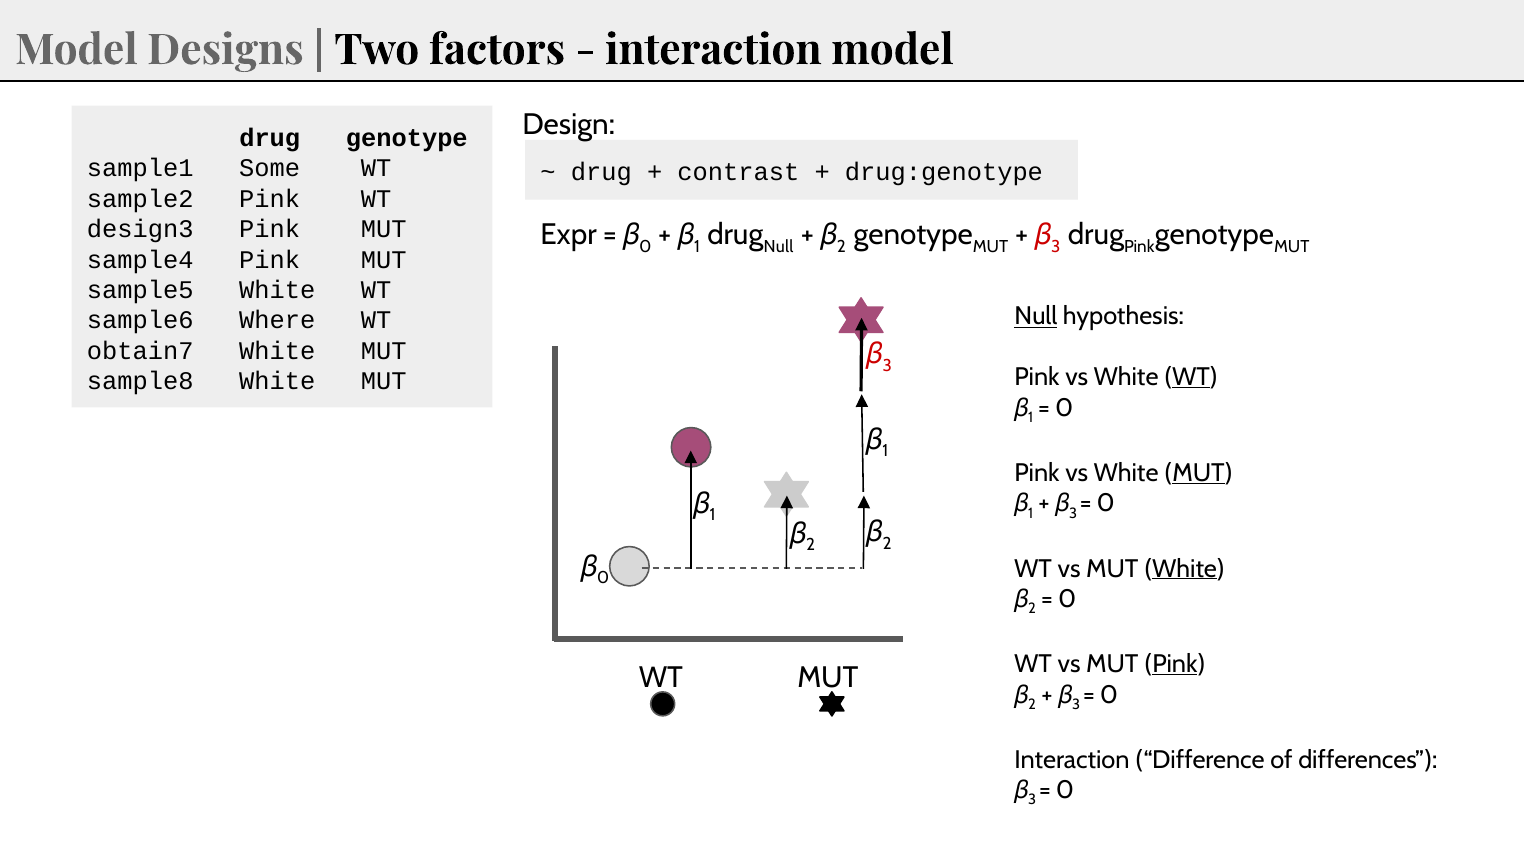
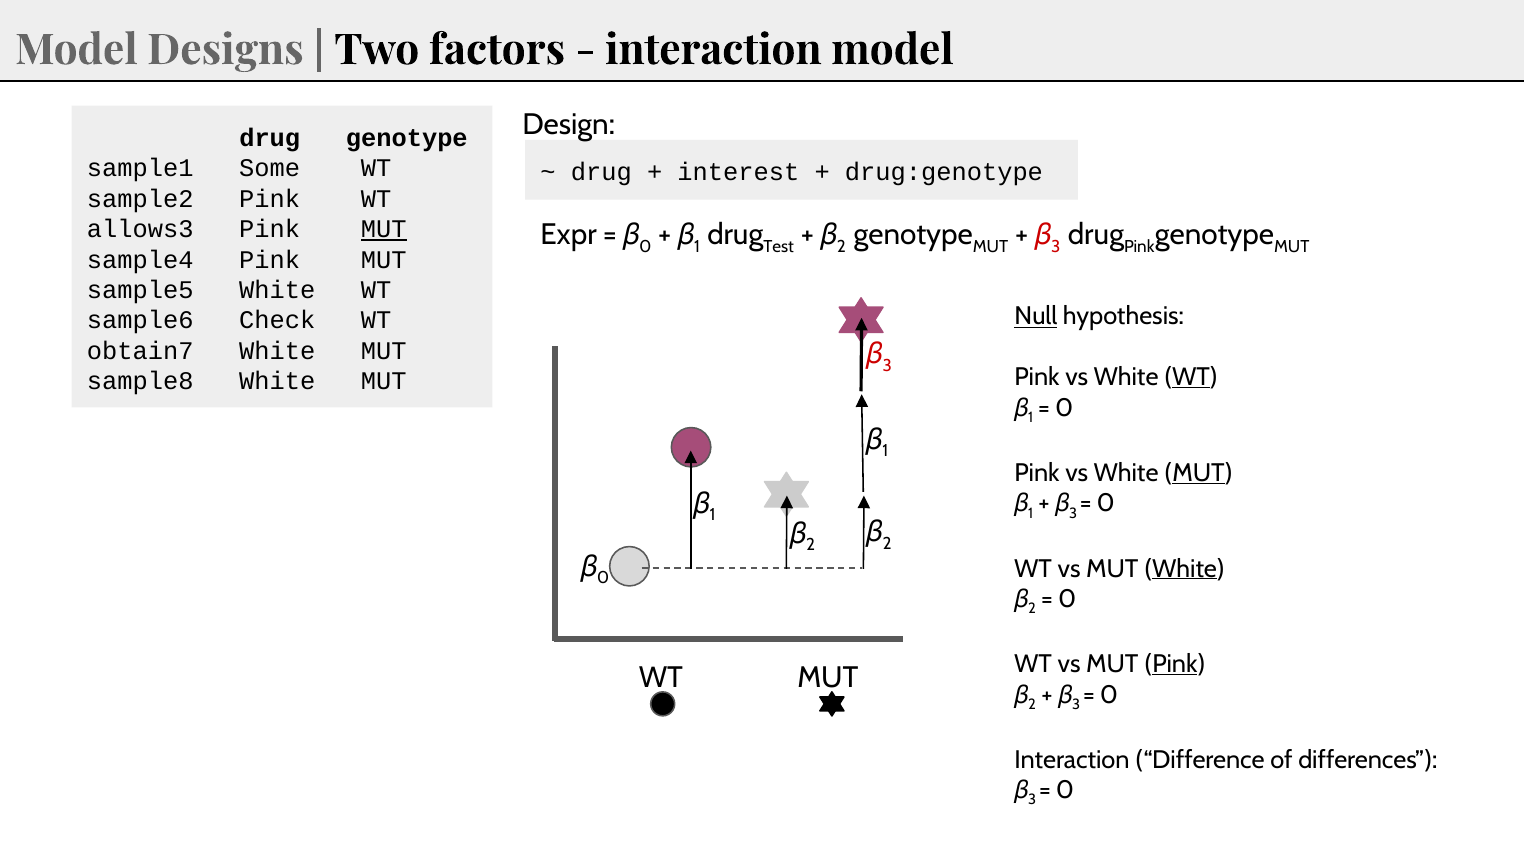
contrast: contrast -> interest
design3: design3 -> allows3
MUT at (384, 229) underline: none -> present
drug Null: Null -> Test
Where: Where -> Check
